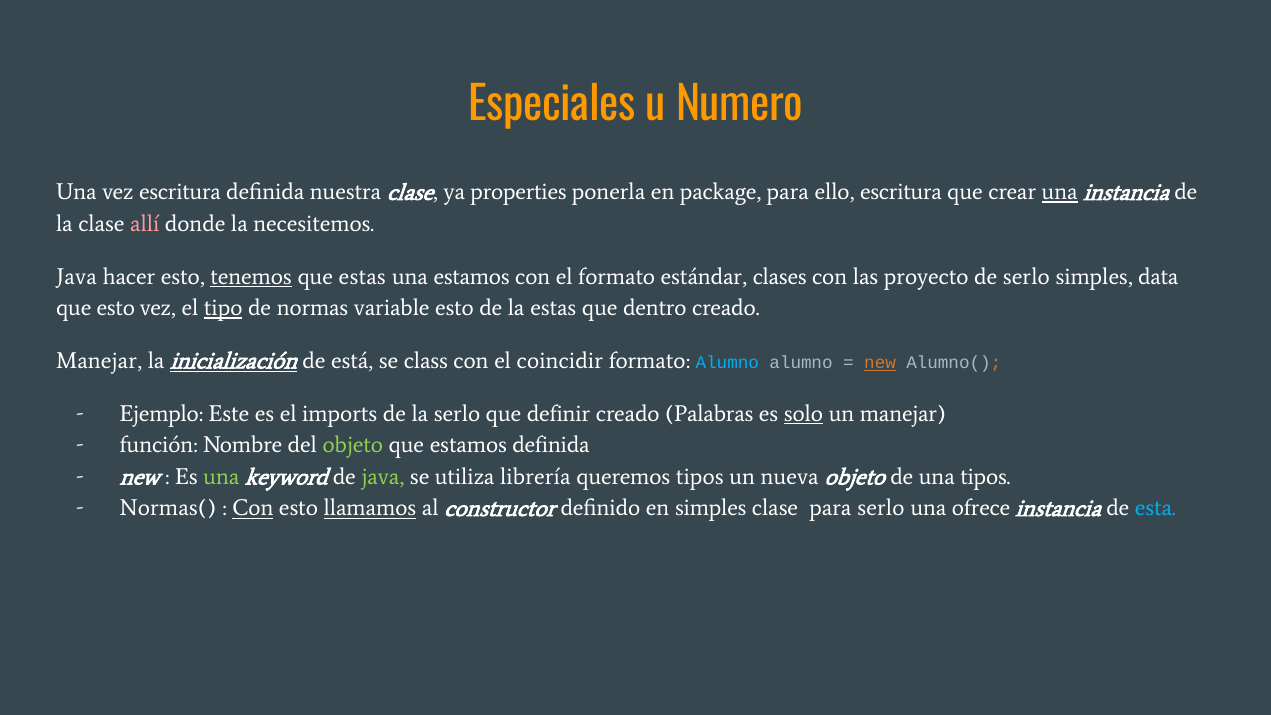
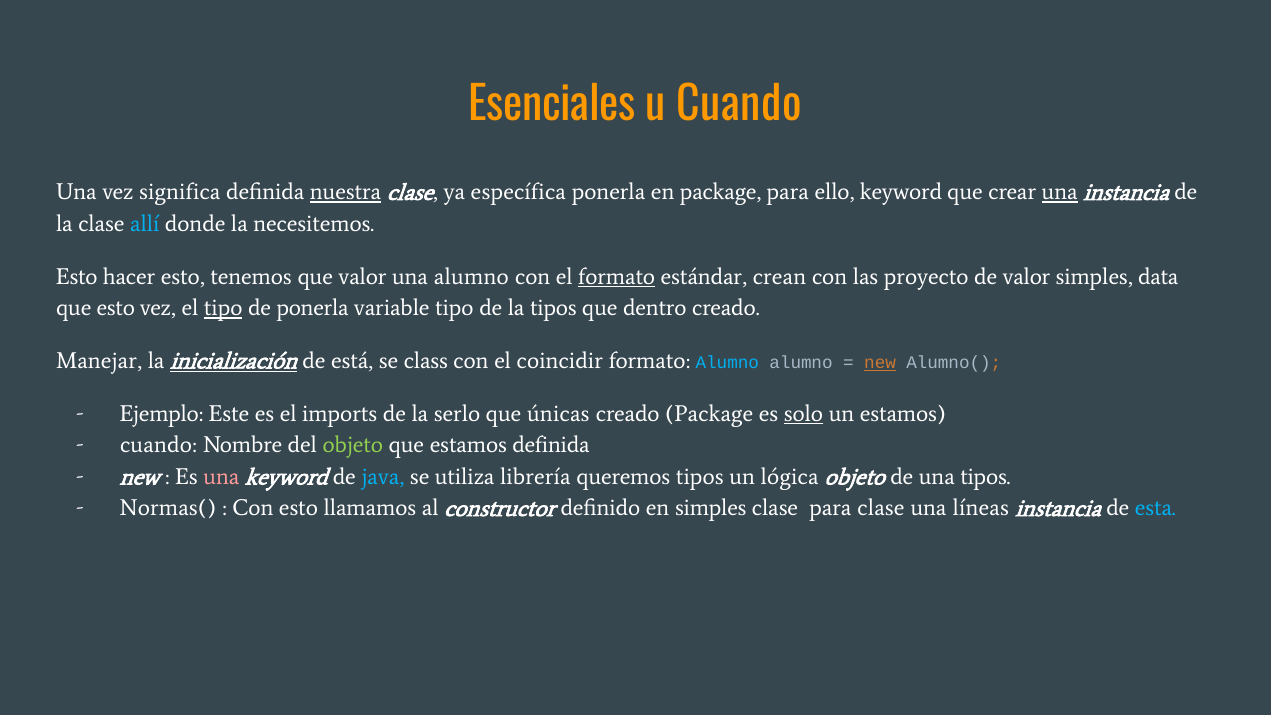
Especiales: Especiales -> Esenciales
u Numero: Numero -> Cuando
vez escritura: escritura -> significa
nuestra underline: none -> present
properties: properties -> específica
ello escritura: escritura -> keyword
allí colour: pink -> light blue
Java at (76, 276): Java -> Esto
tenemos underline: present -> none
que estas: estas -> valor
una estamos: estamos -> alumno
formato at (617, 276) underline: none -> present
clases: clases -> crean
de serlo: serlo -> valor
de normas: normas -> ponerla
variable esto: esto -> tipo
la estas: estas -> tipos
definir: definir -> únicas
creado Palabras: Palabras -> Package
un manejar: manejar -> estamos
función at (159, 445): función -> cuando
una at (221, 477) colour: light green -> pink
java at (383, 477) colour: light green -> light blue
nueva: nueva -> lógica
Con at (253, 508) underline: present -> none
llamamos underline: present -> none
para serlo: serlo -> clase
ofrece: ofrece -> líneas
